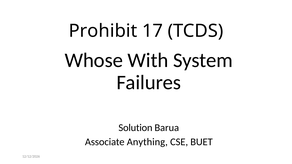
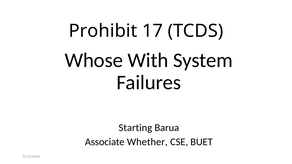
Solution: Solution -> Starting
Anything: Anything -> Whether
